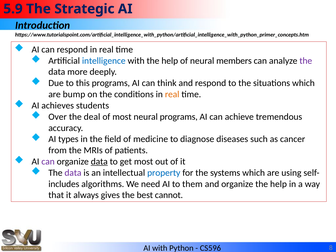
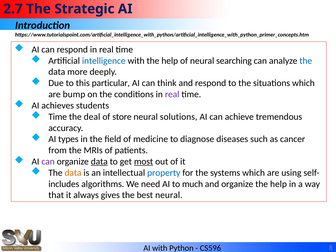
5.9: 5.9 -> 2.7
members: members -> searching
the at (306, 61) colour: purple -> blue
this programs: programs -> particular
real at (172, 94) colour: orange -> purple
Over at (58, 117): Over -> Time
of most: most -> store
neural programs: programs -> solutions
most at (144, 162) underline: none -> present
data at (73, 173) colour: purple -> orange
them: them -> much
best cannot: cannot -> neural
